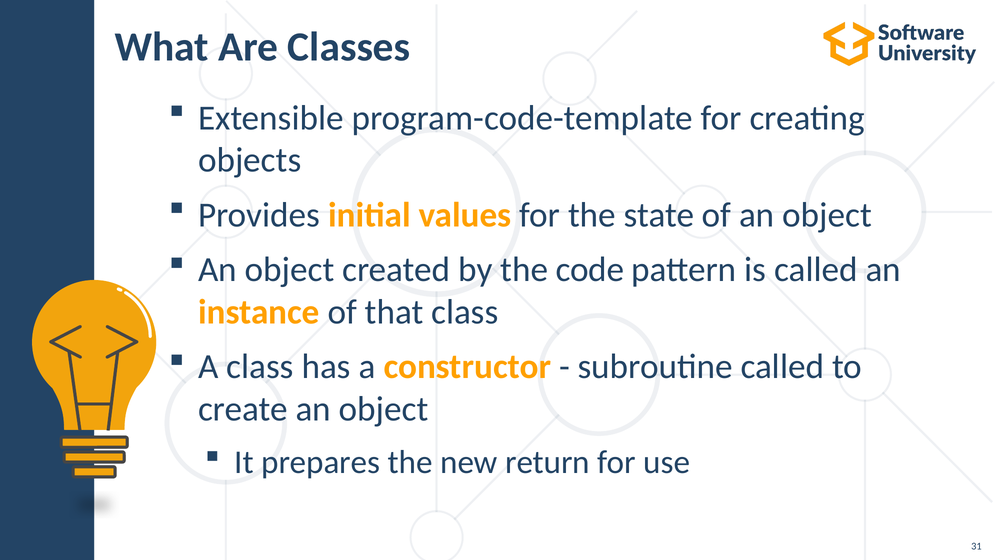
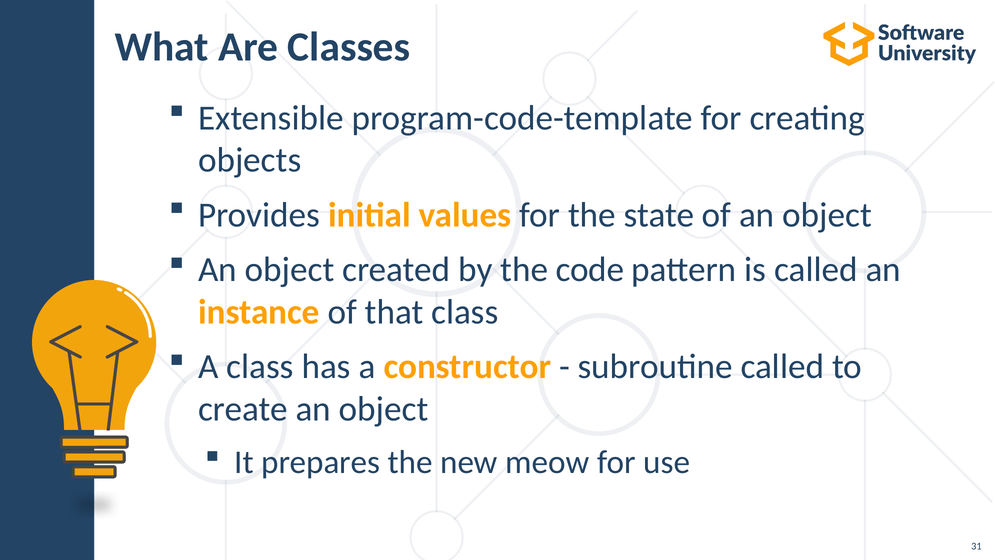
return: return -> meow
